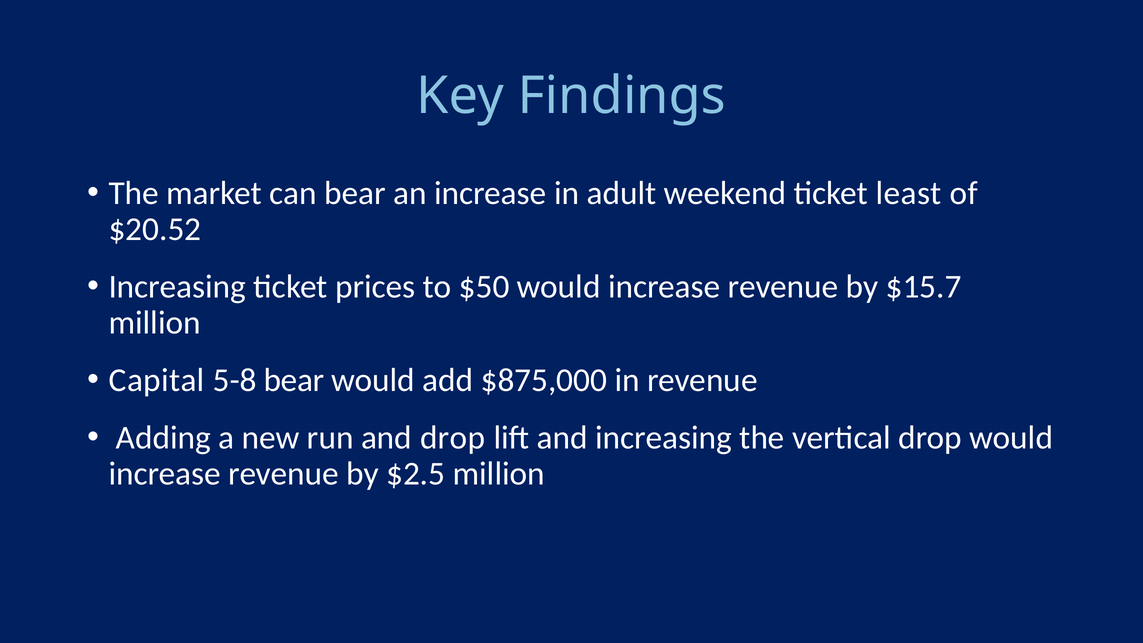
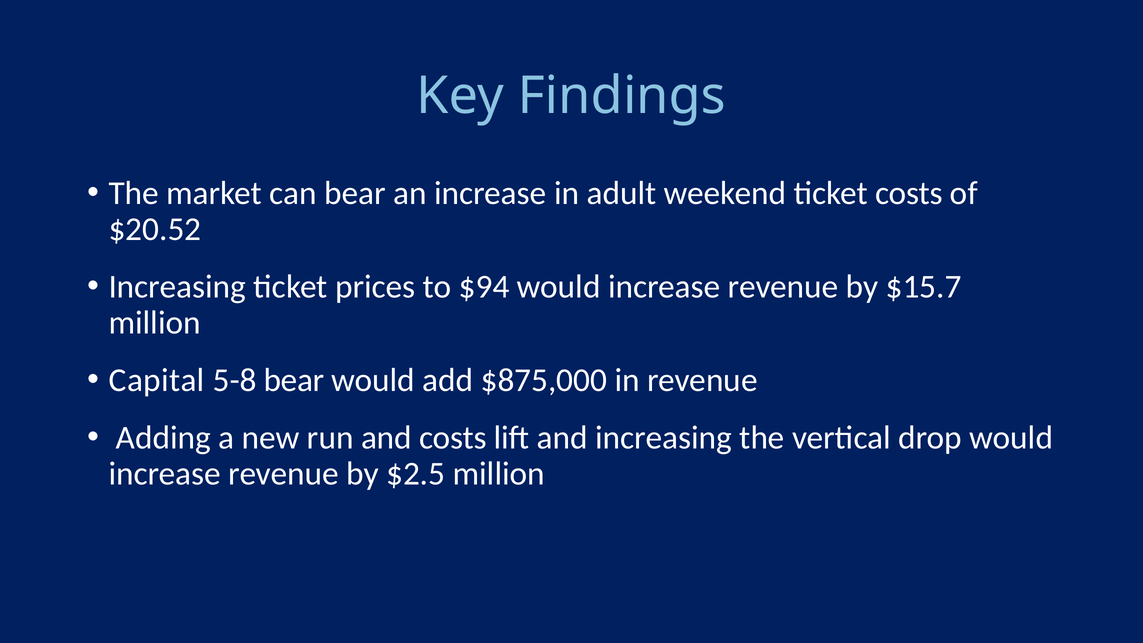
ticket least: least -> costs
$50: $50 -> $94
and drop: drop -> costs
